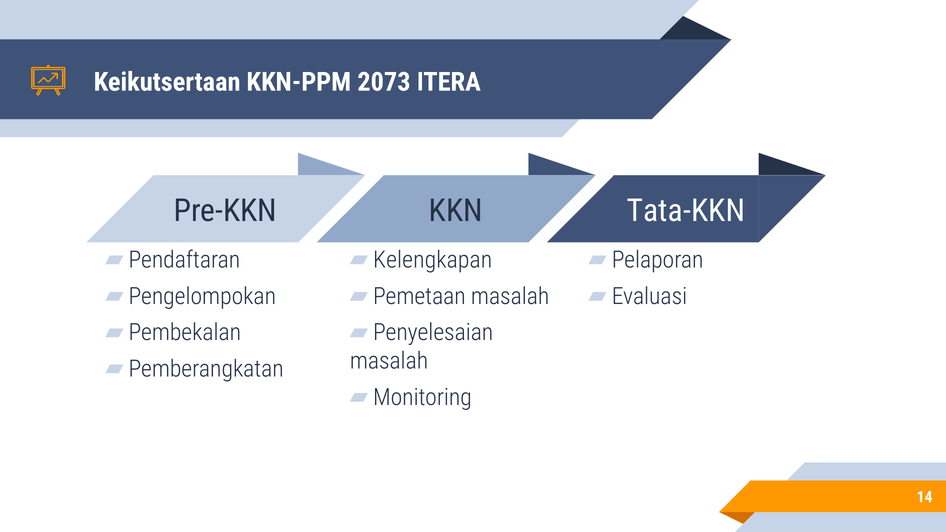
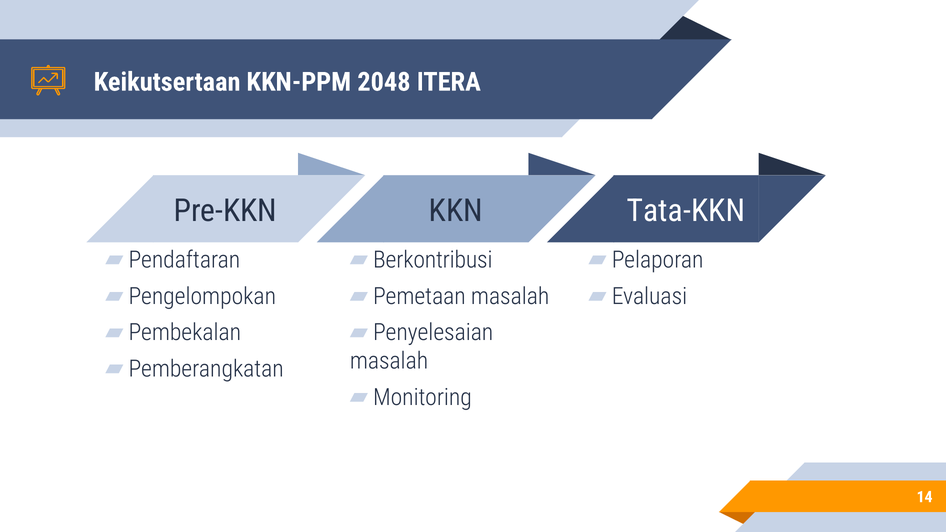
2073: 2073 -> 2048
Kelengkapan: Kelengkapan -> Berkontribusi
